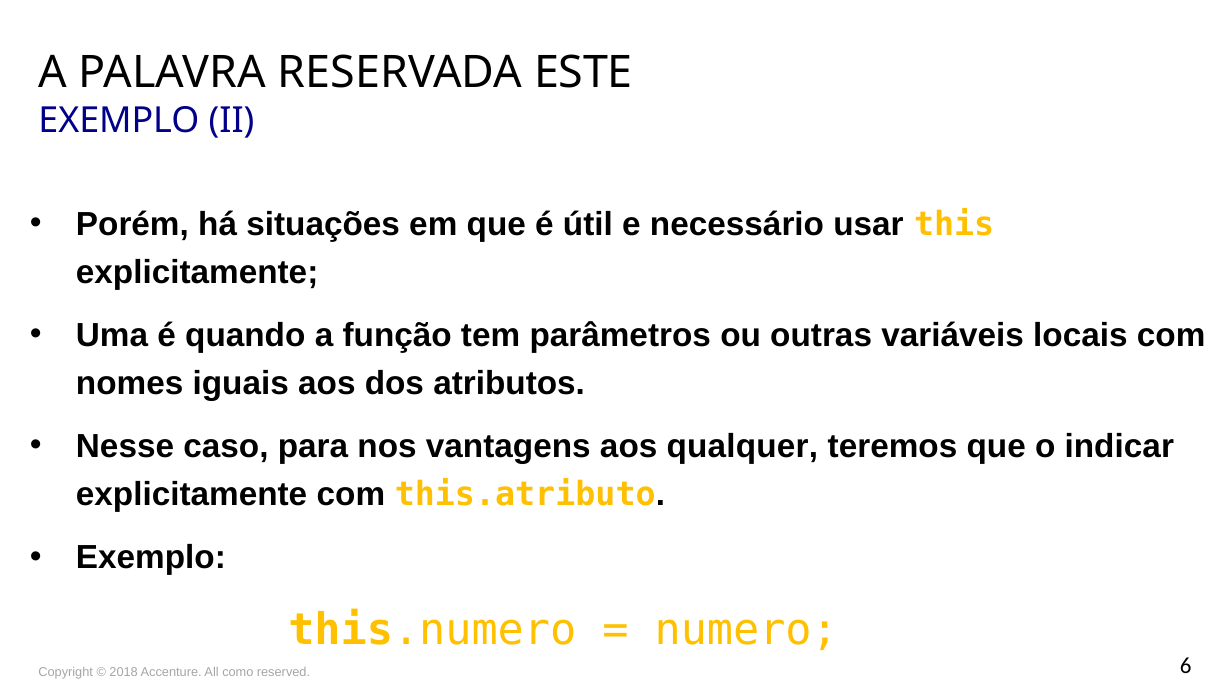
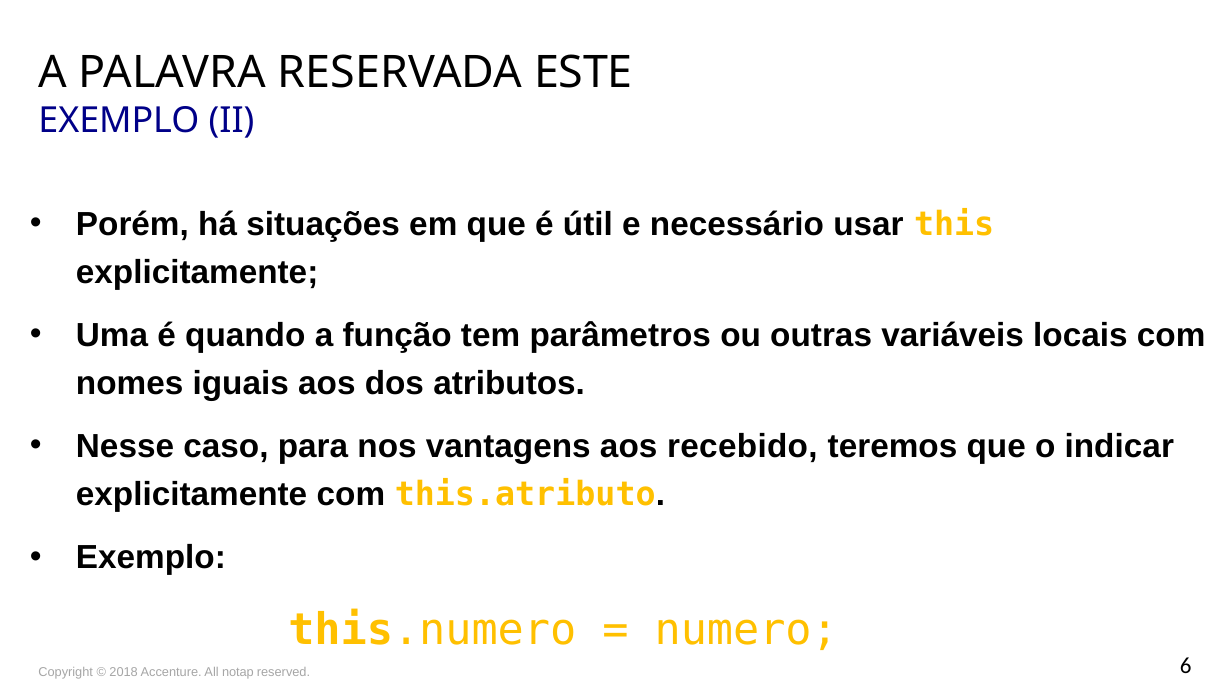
qualquer: qualquer -> recebido
como: como -> notap
